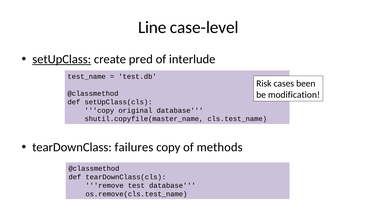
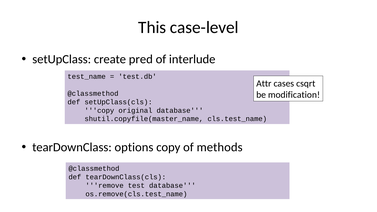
Line: Line -> This
setUpClass underline: present -> none
Risk: Risk -> Attr
been: been -> csqrt
failures: failures -> options
